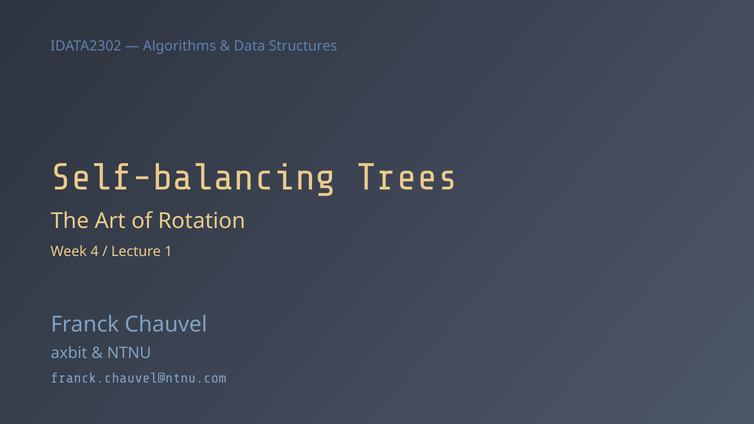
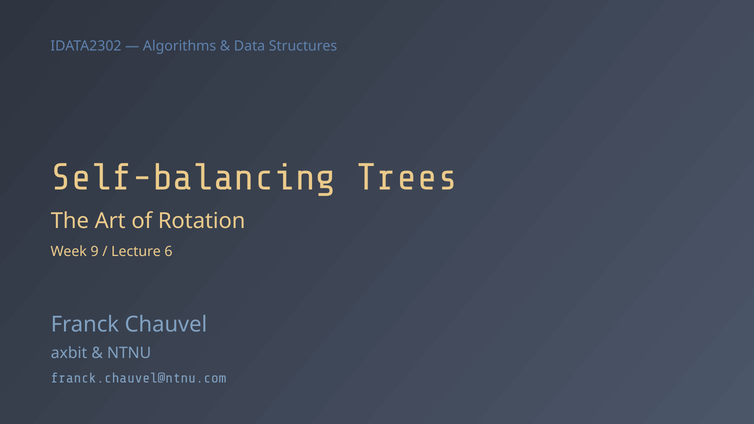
4: 4 -> 9
1: 1 -> 6
